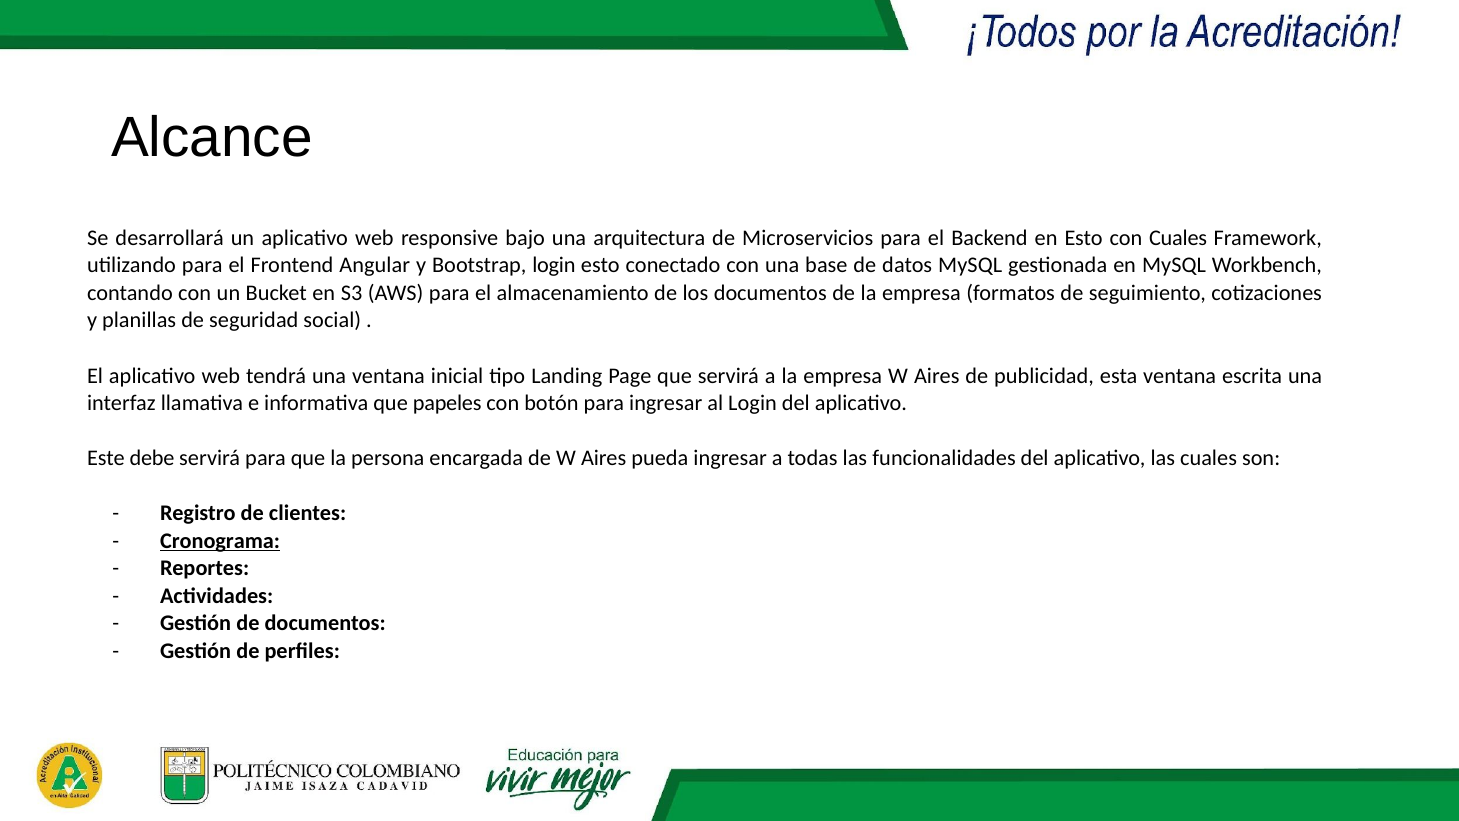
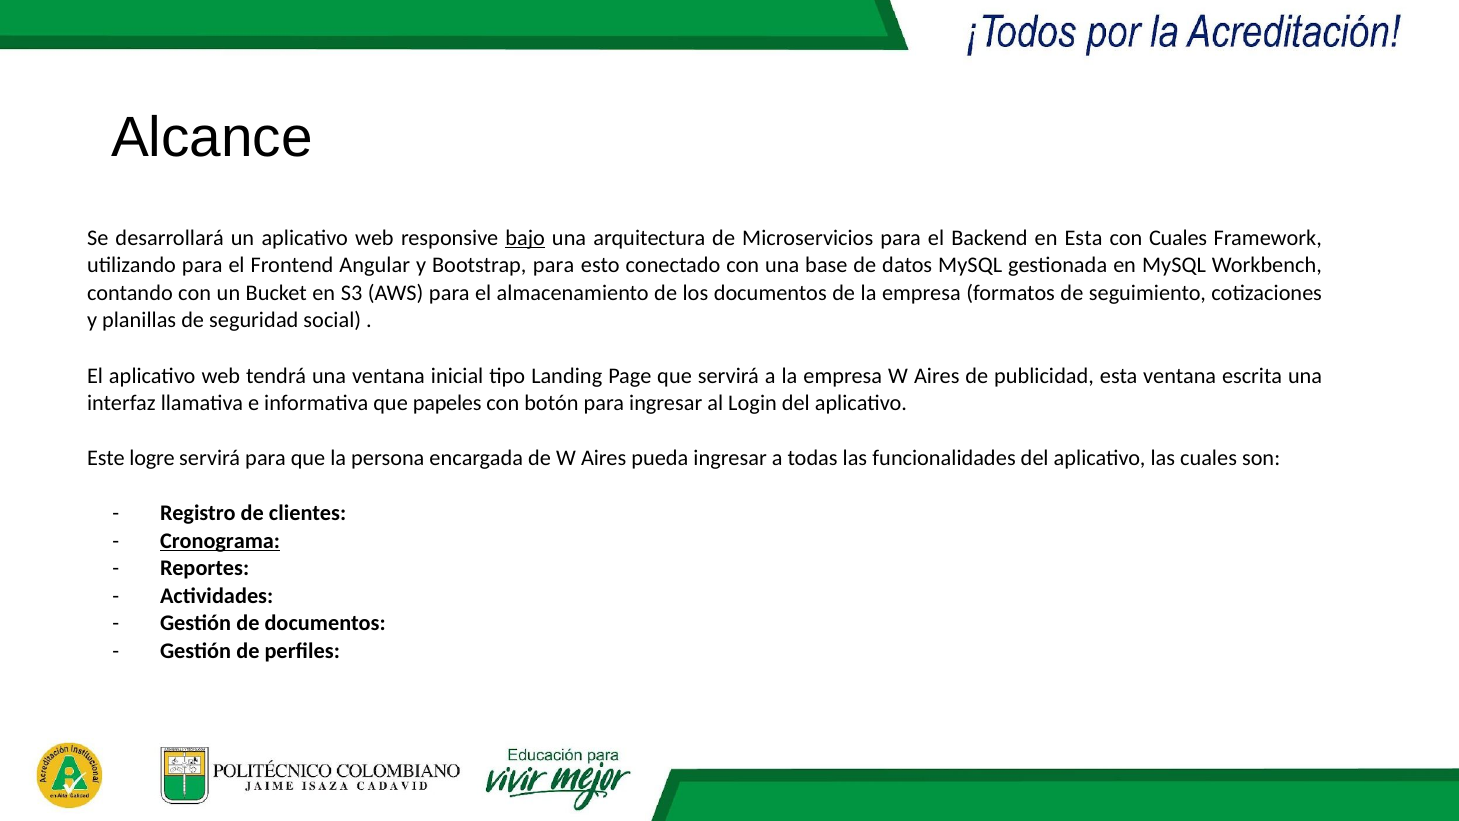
bajo underline: none -> present
en Esto: Esto -> Esta
Bootstrap login: login -> para
debe: debe -> logre
